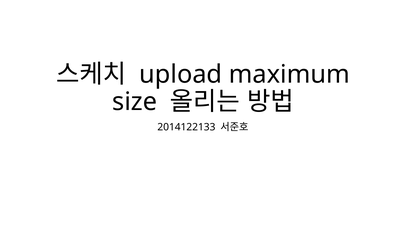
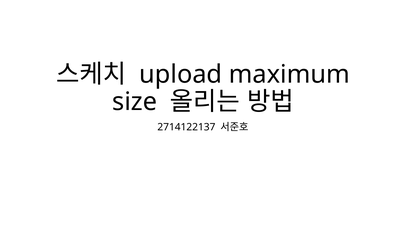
2014122133: 2014122133 -> 2714122137
